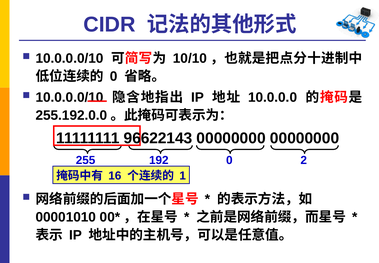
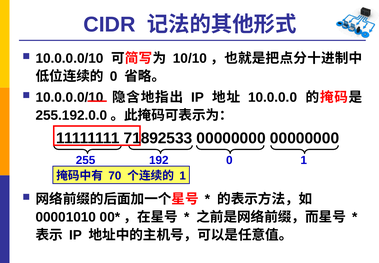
96622143: 96622143 -> 71892533
0 2: 2 -> 1
16: 16 -> 70
